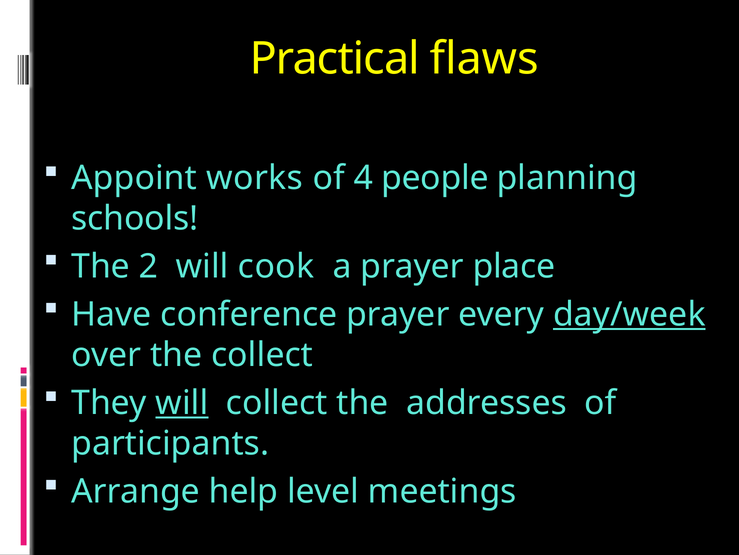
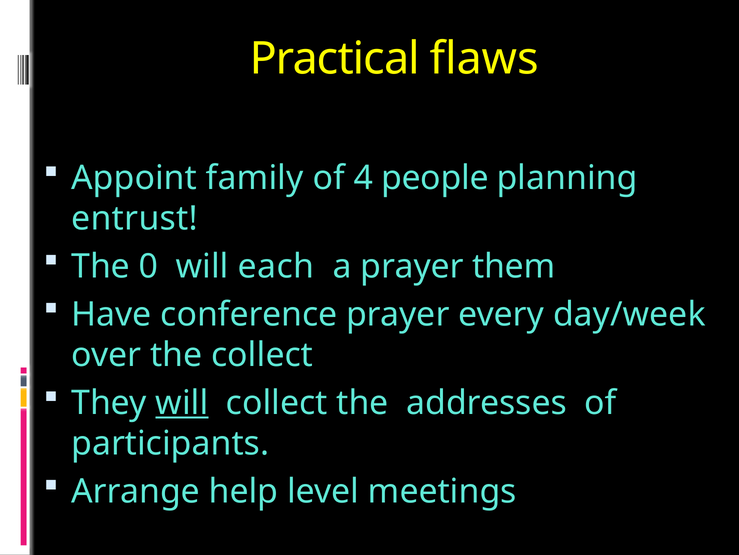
works: works -> family
schools: schools -> entrust
2: 2 -> 0
cook: cook -> each
place: place -> them
day/week underline: present -> none
